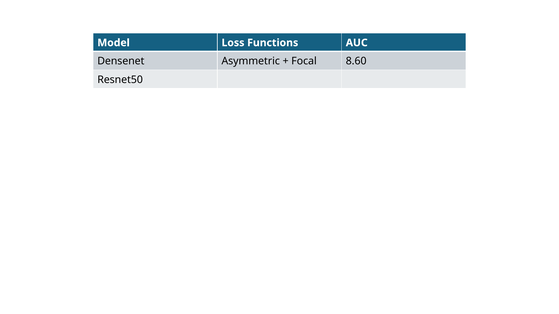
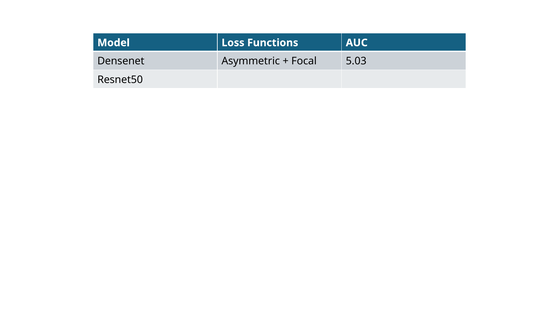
8.60: 8.60 -> 5.03
